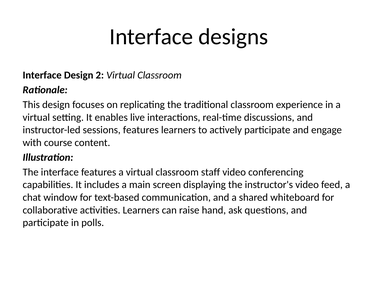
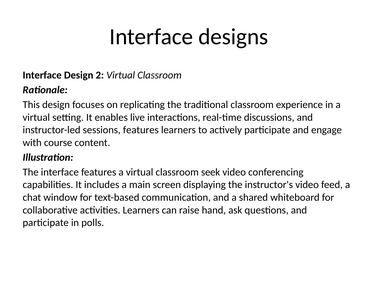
staff: staff -> seek
